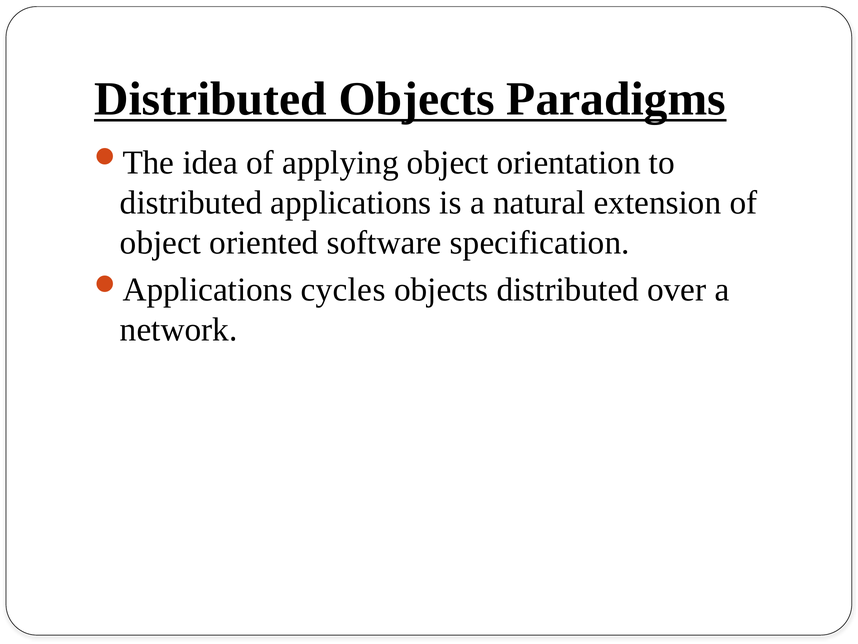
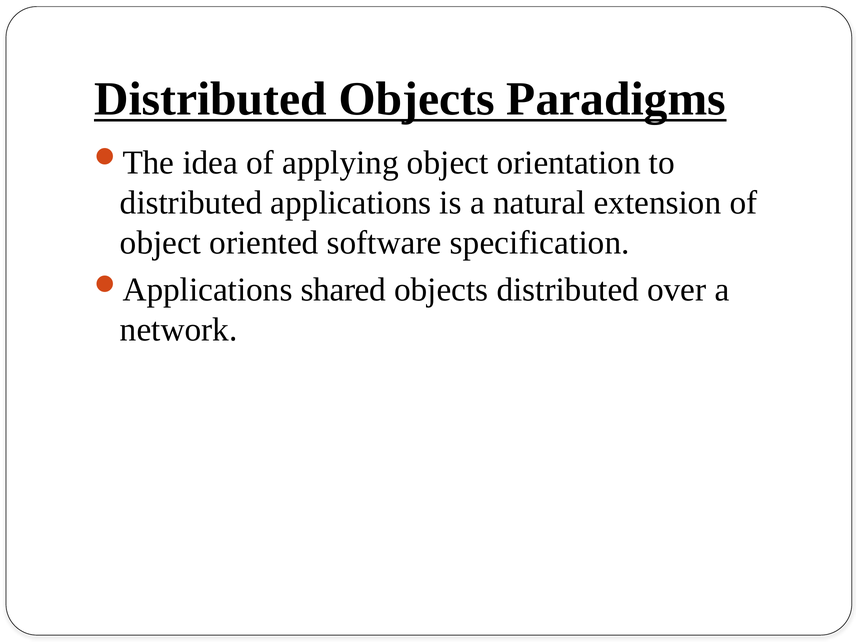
cycles: cycles -> shared
